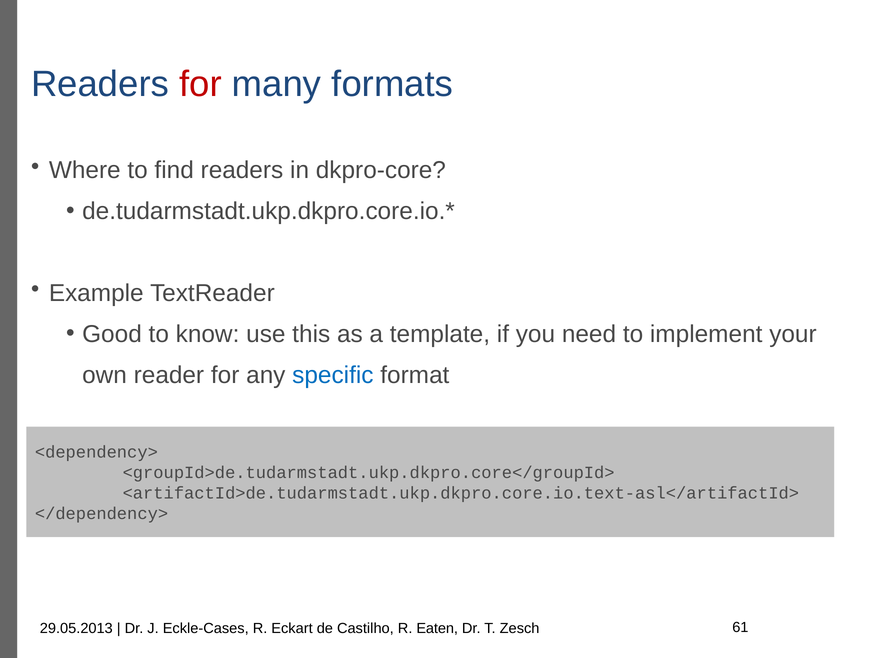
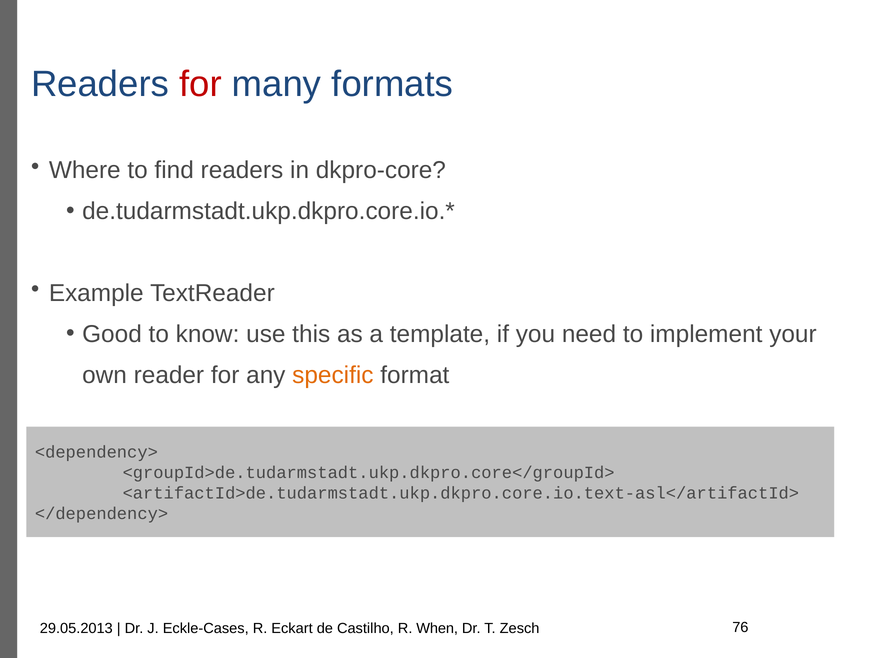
specific colour: blue -> orange
Eaten: Eaten -> When
61: 61 -> 76
